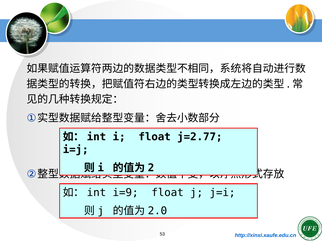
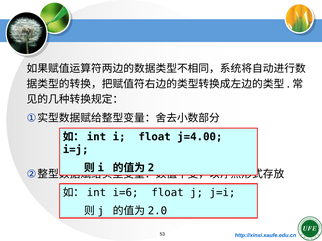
j=2.77: j=2.77 -> j=4.00
i=9: i=9 -> i=6
